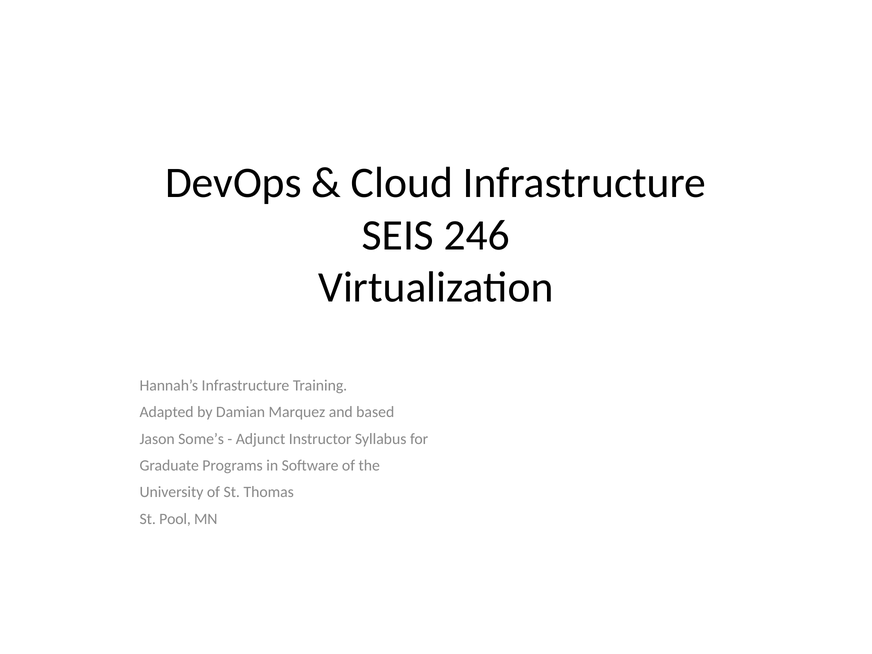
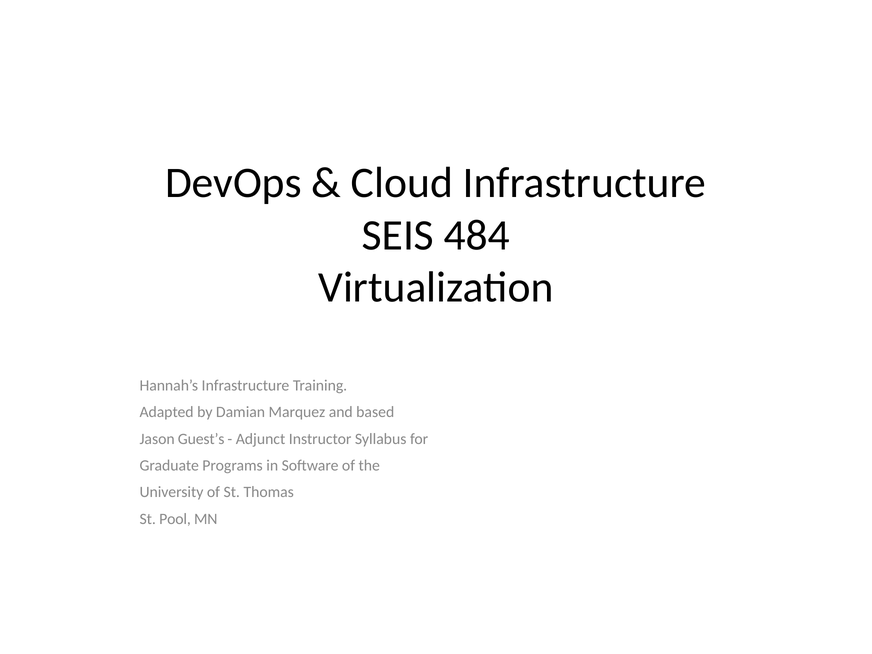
246: 246 -> 484
Some’s: Some’s -> Guest’s
